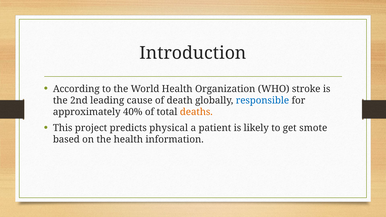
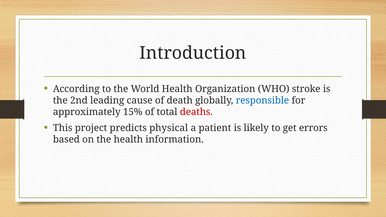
40%: 40% -> 15%
deaths colour: orange -> red
smote: smote -> errors
